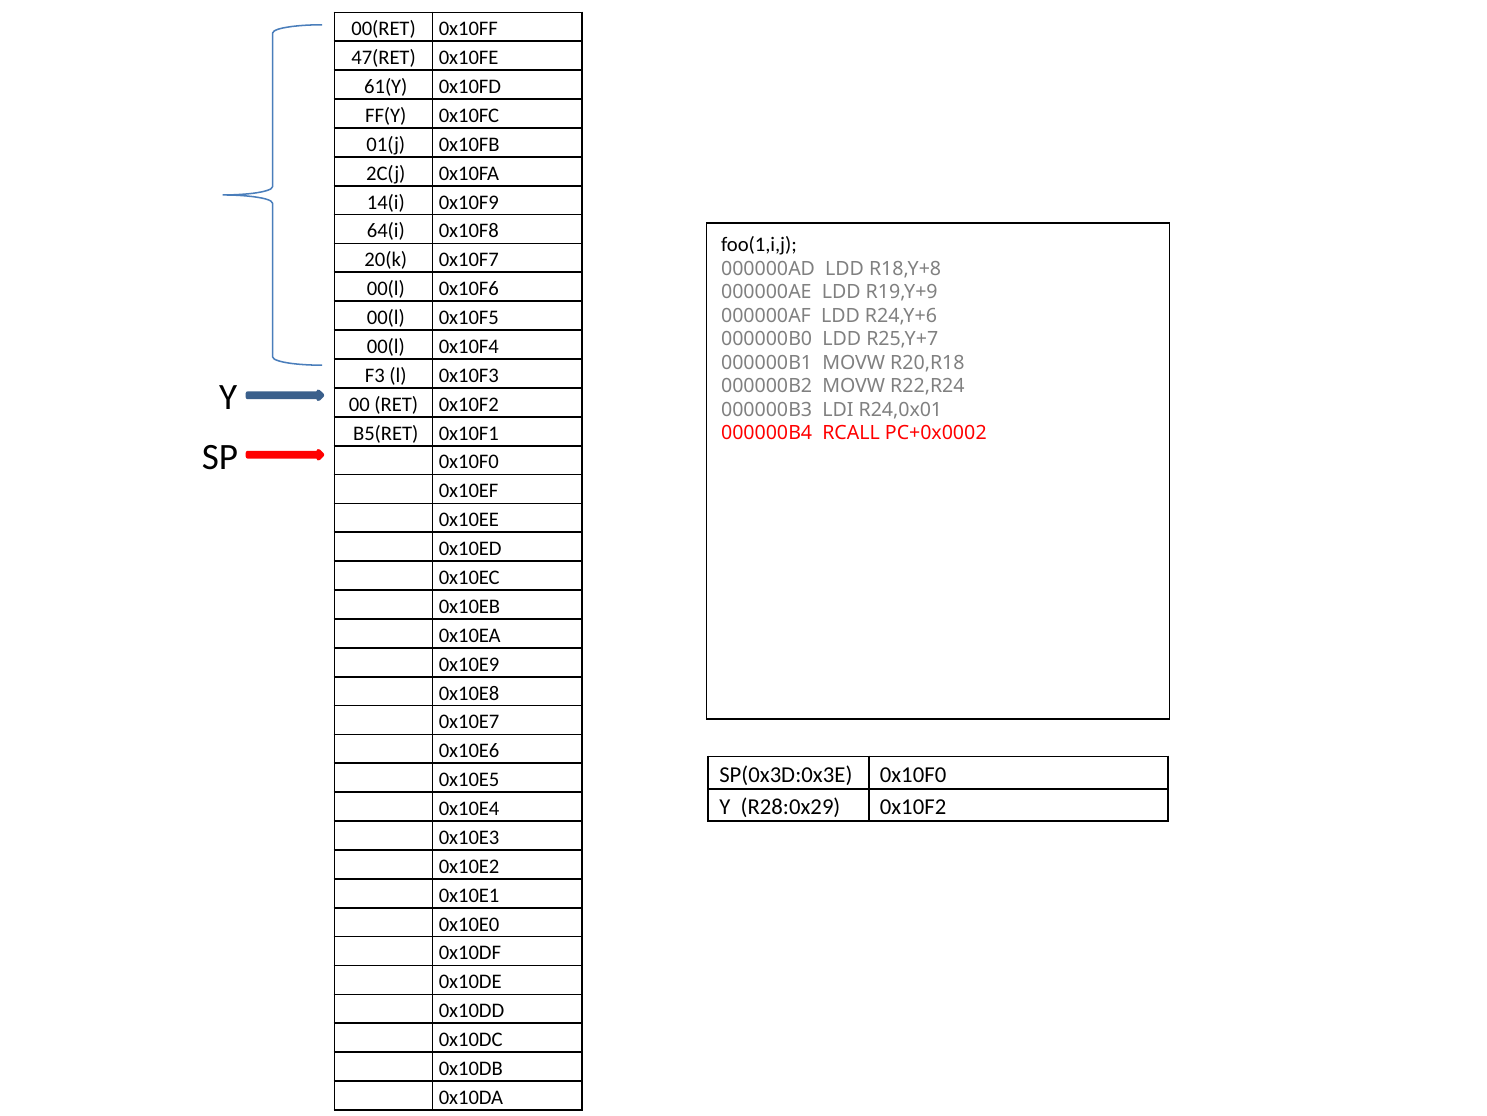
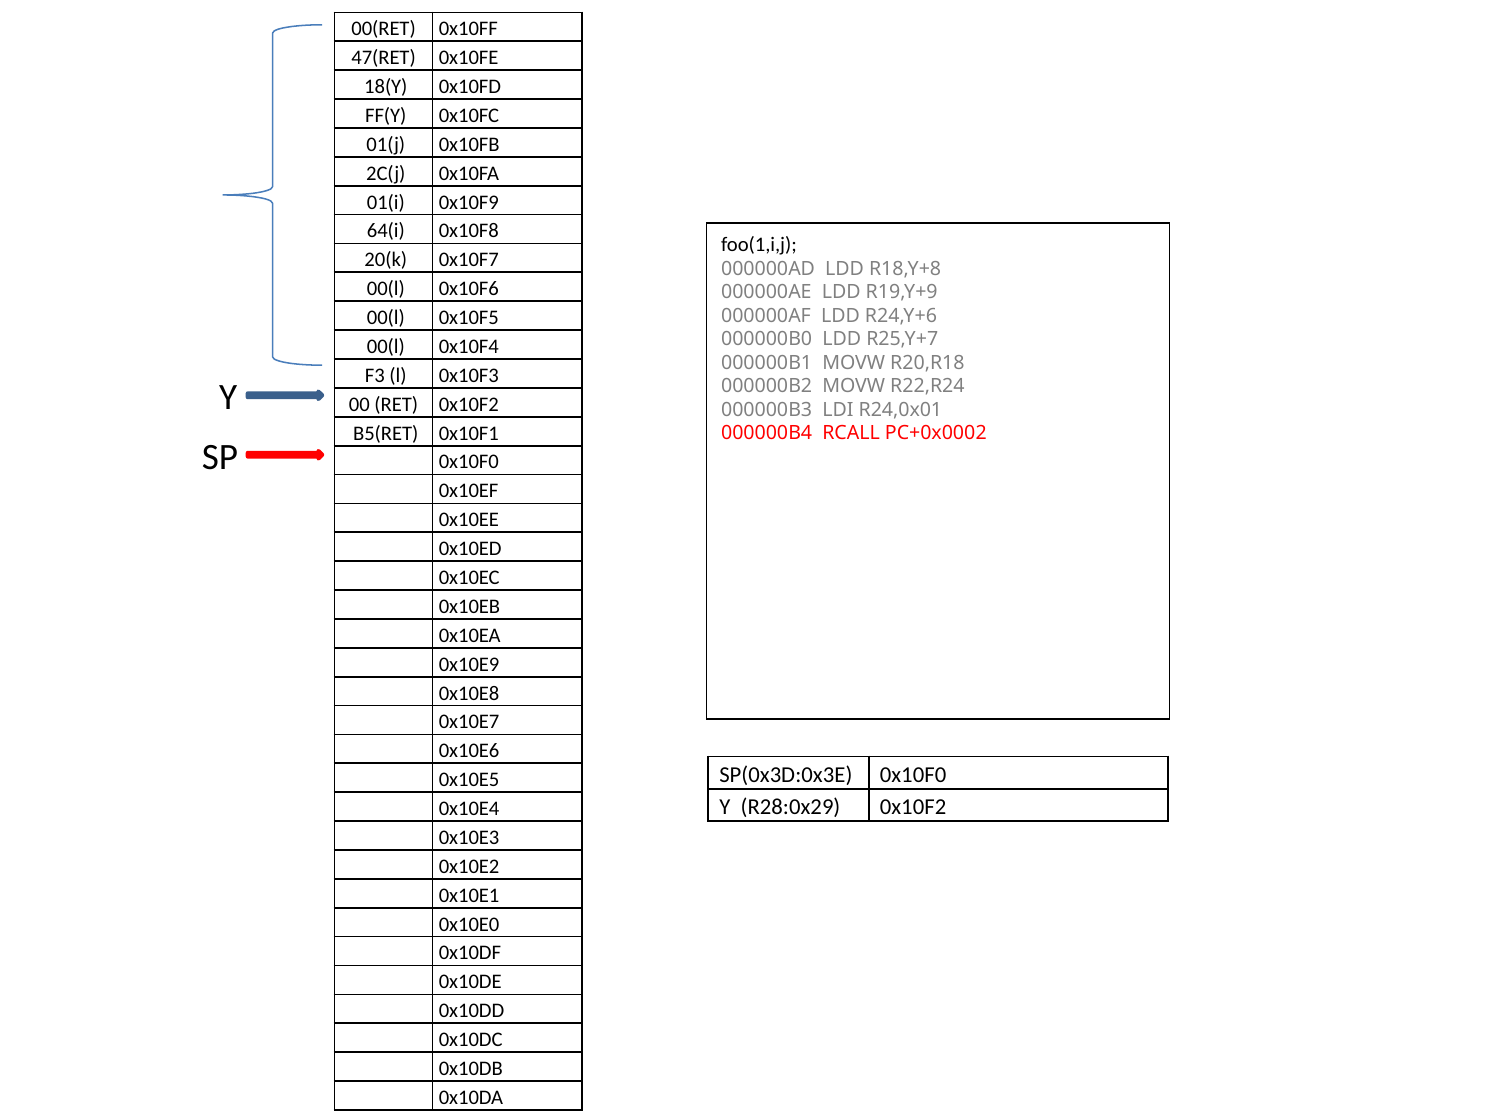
61(Y: 61(Y -> 18(Y
14(i: 14(i -> 01(i
